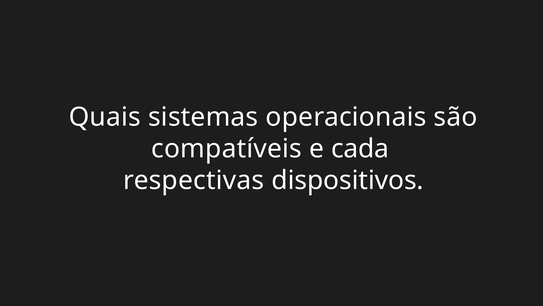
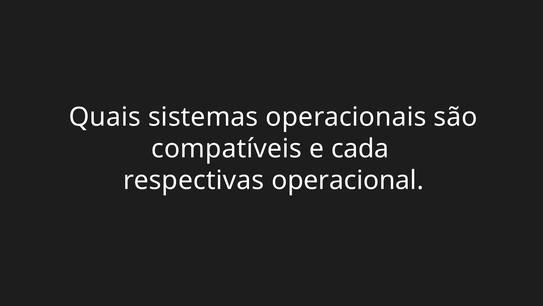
dispositivos: dispositivos -> operacional
